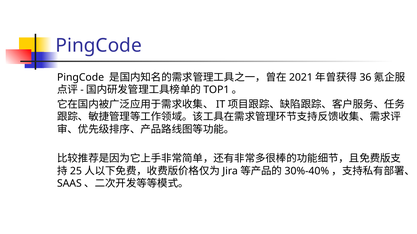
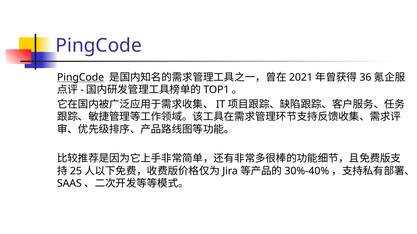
PingCode at (81, 78) underline: none -> present
